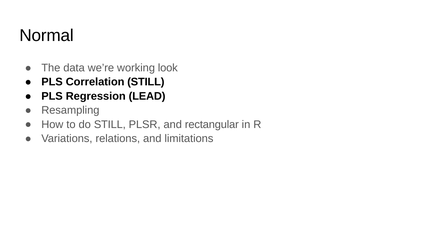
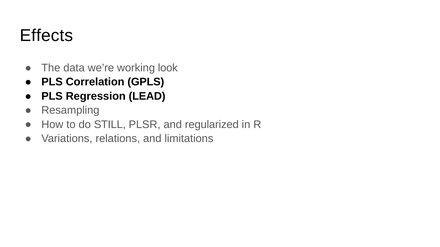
Normal: Normal -> Effects
Correlation STILL: STILL -> GPLS
rectangular: rectangular -> regularized
